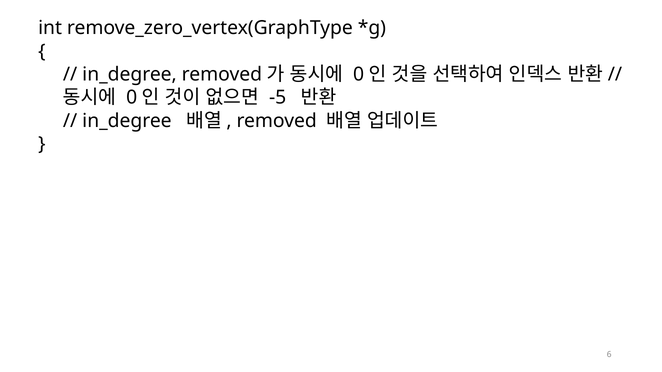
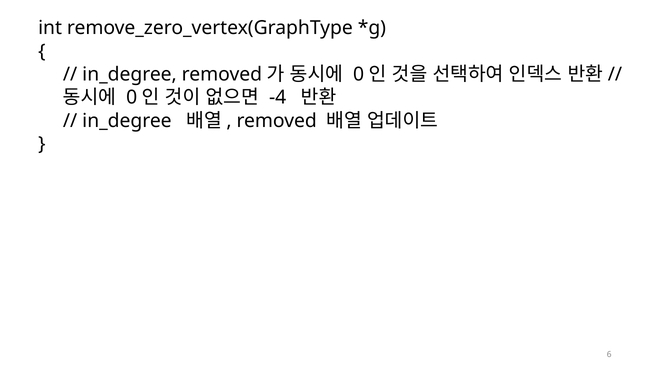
-5: -5 -> -4
